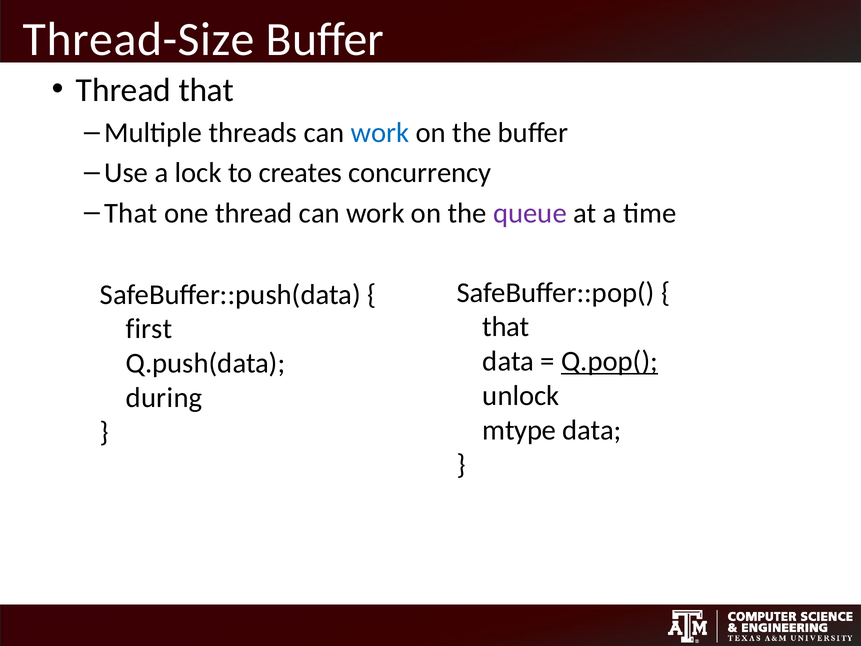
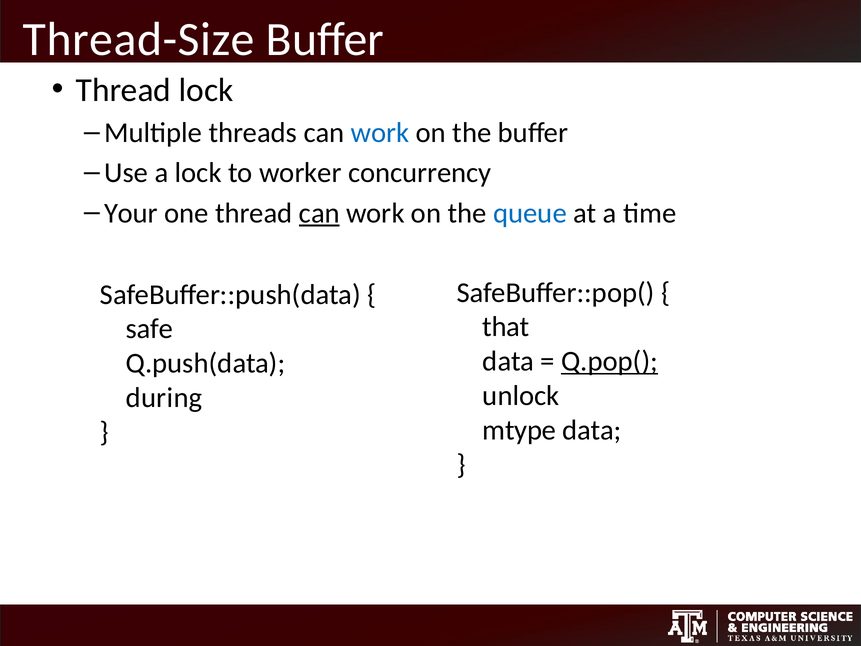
Thread that: that -> lock
creates: creates -> worker
That at (131, 213): That -> Your
can at (319, 213) underline: none -> present
queue colour: purple -> blue
first: first -> safe
